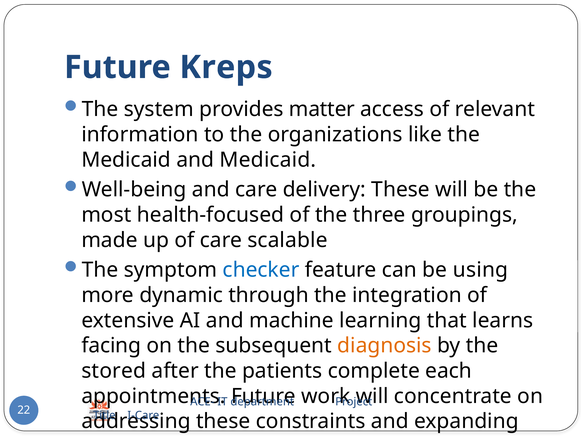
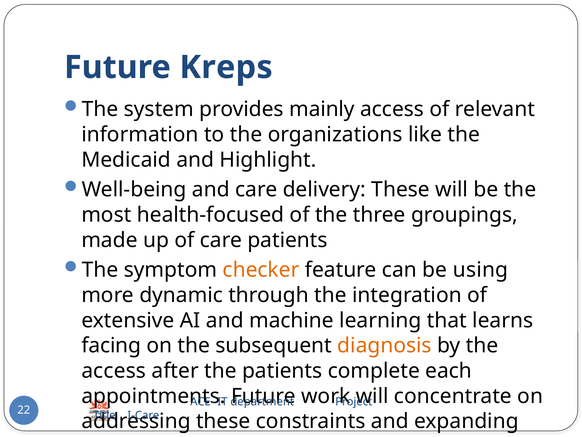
matter: matter -> mainly
and Medicaid: Medicaid -> Highlight
care scalable: scalable -> patients
checker colour: blue -> orange
stored at (114, 370): stored -> access
